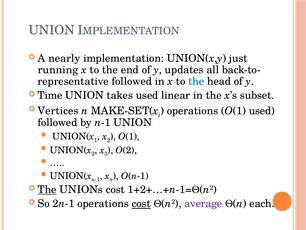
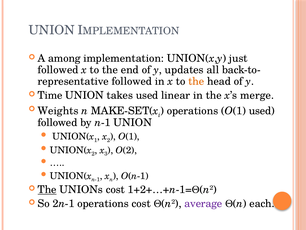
nearly: nearly -> among
running at (58, 70): running -> followed
the at (196, 81) colour: blue -> orange
subset: subset -> merge
Vertices: Vertices -> Weights
cost at (141, 203) underline: present -> none
